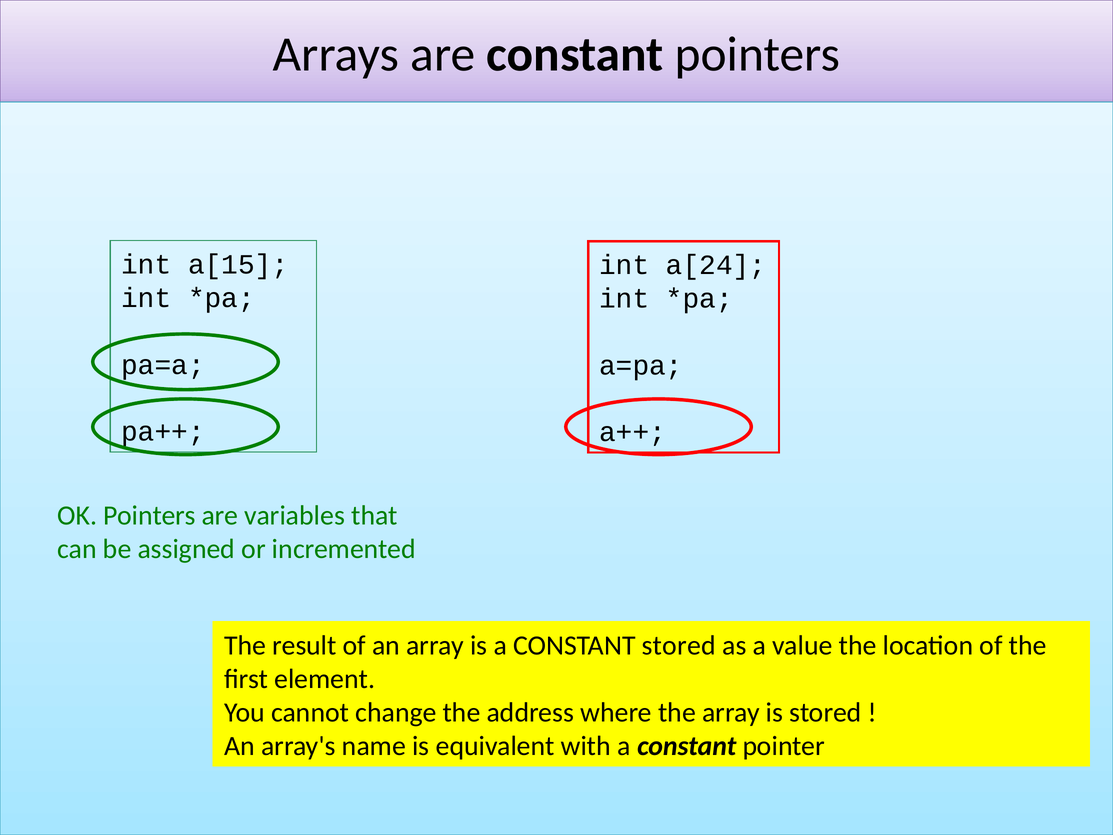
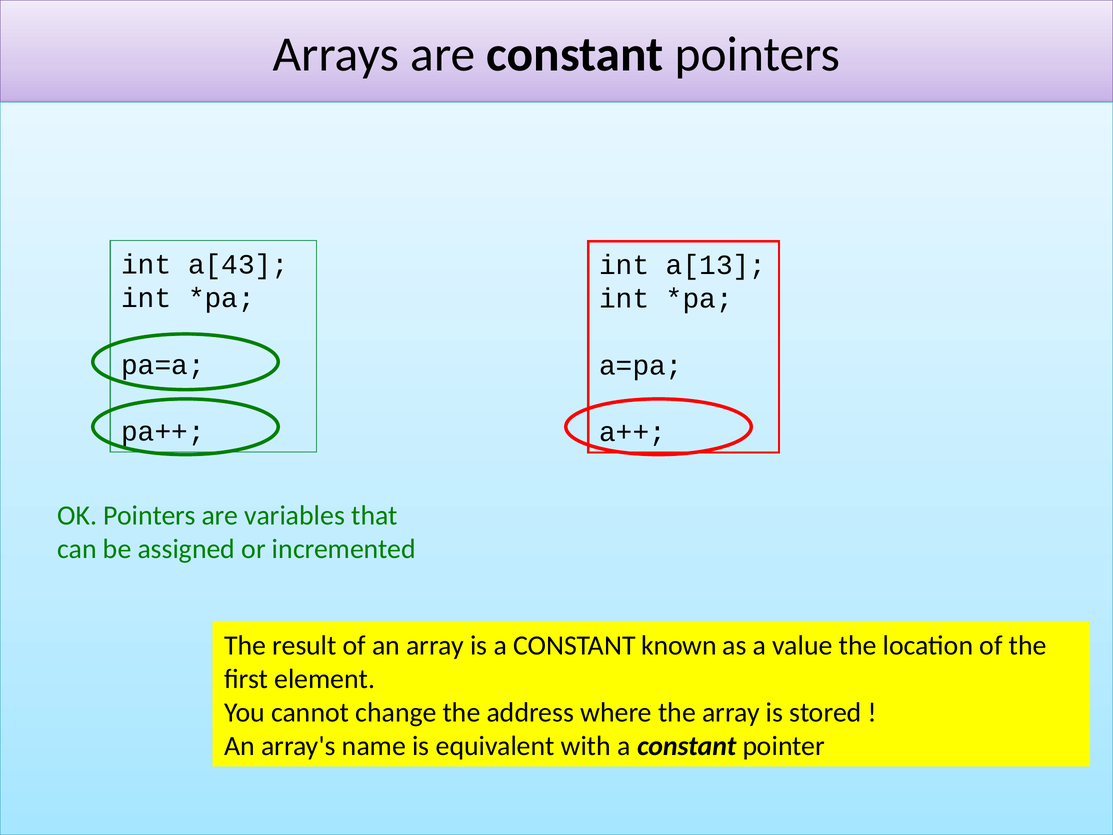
a[15: a[15 -> a[43
a[24: a[24 -> a[13
CONSTANT stored: stored -> known
